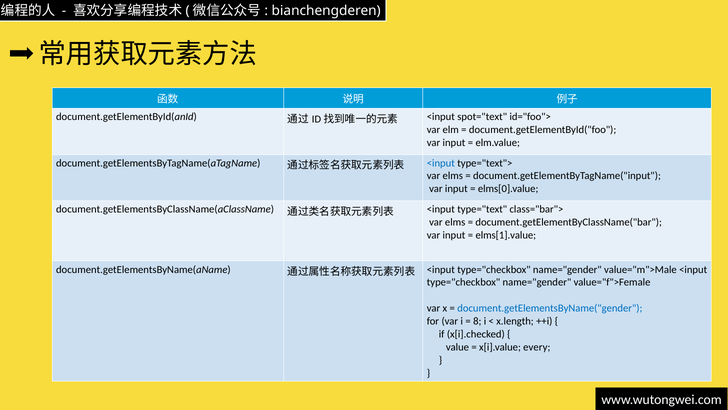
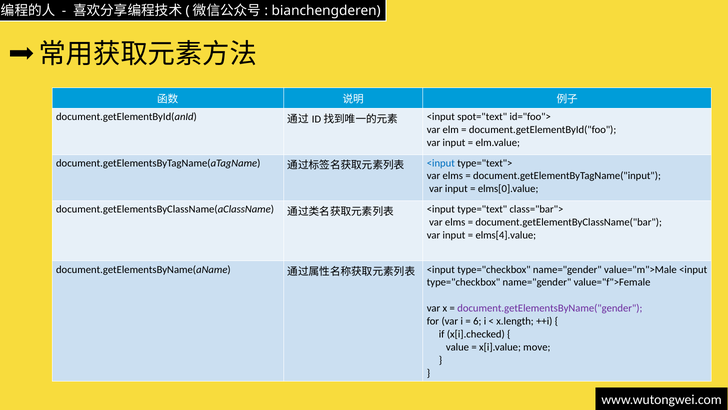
elms[1].value: elms[1].value -> elms[4].value
document.getElementsByName("gender colour: blue -> purple
8: 8 -> 6
every: every -> move
